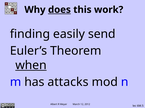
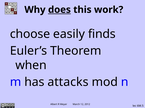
finding: finding -> choose
send: send -> finds
when underline: present -> none
